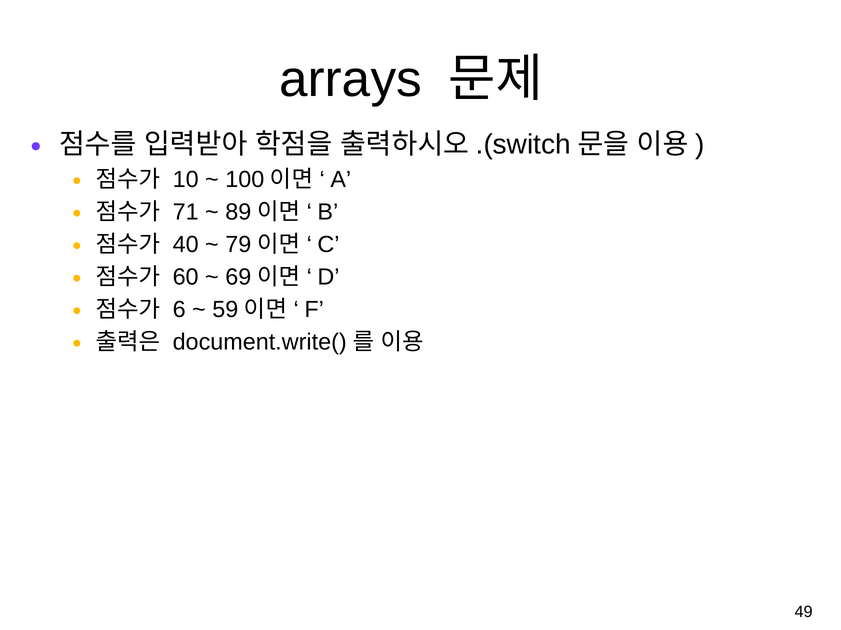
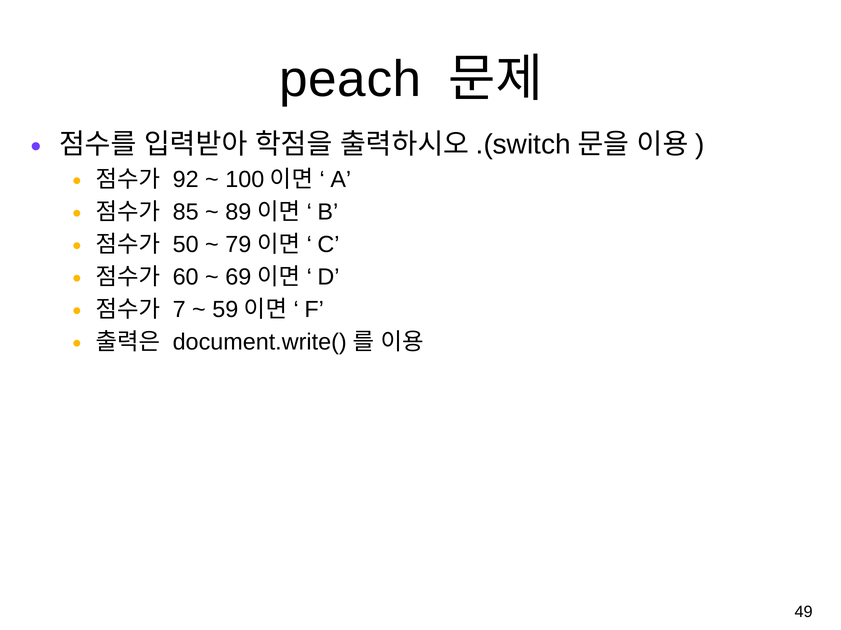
arrays: arrays -> peach
10: 10 -> 92
71: 71 -> 85
40: 40 -> 50
6: 6 -> 7
